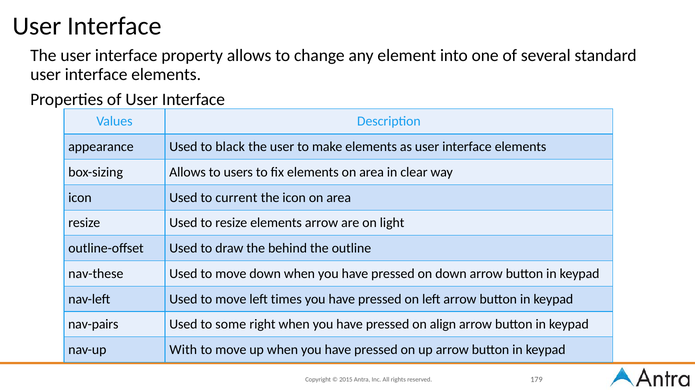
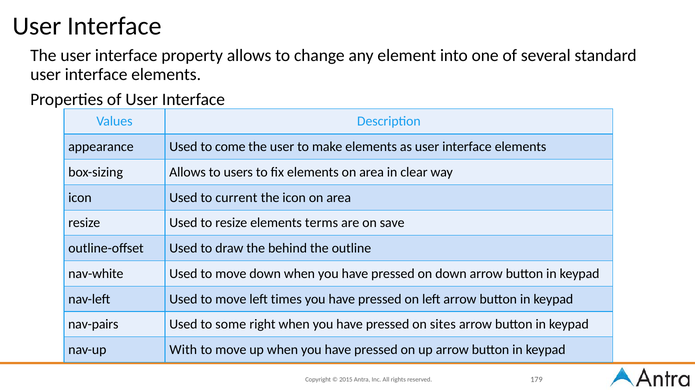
black: black -> come
elements arrow: arrow -> terms
light: light -> save
nav-these: nav-these -> nav-white
align: align -> sites
